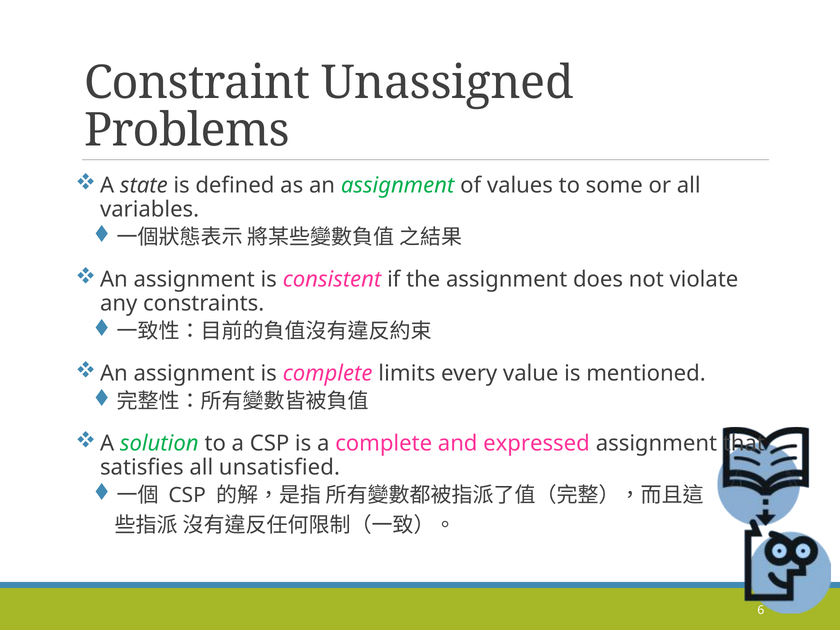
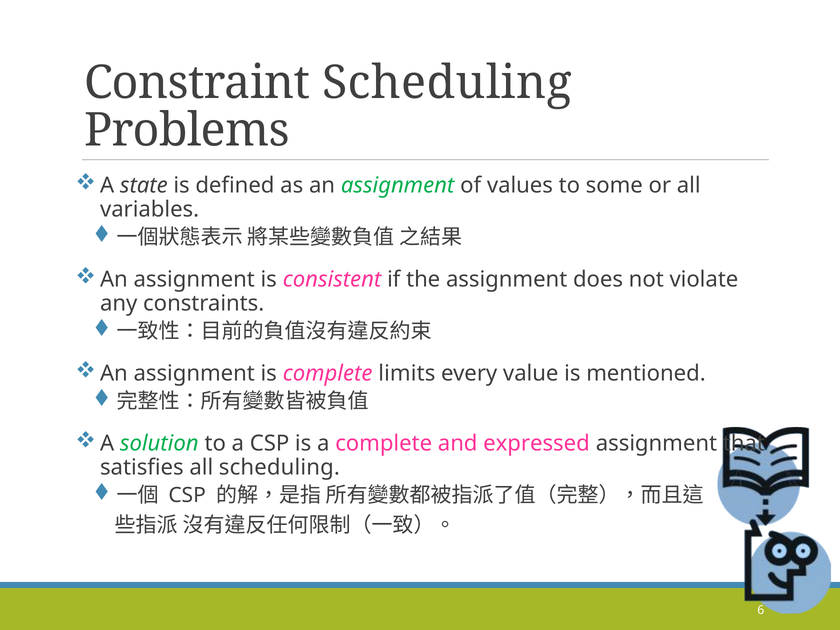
Constraint Unassigned: Unassigned -> Scheduling
all unsatisfied: unsatisfied -> scheduling
